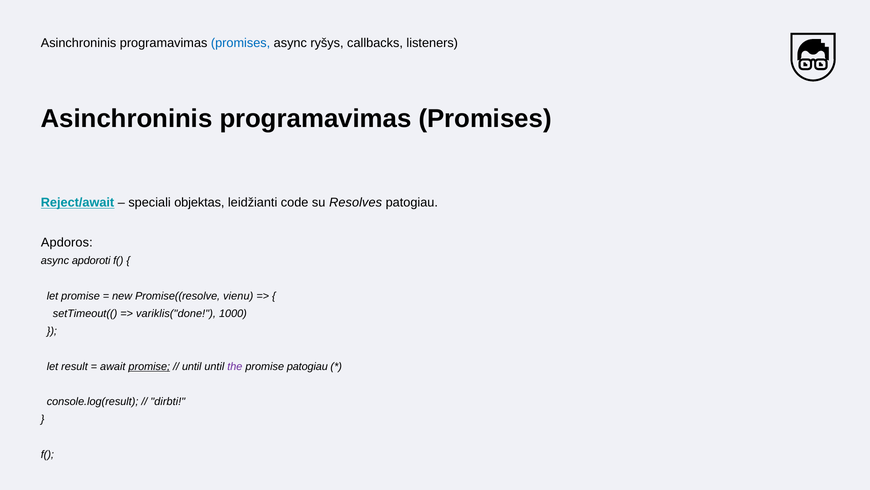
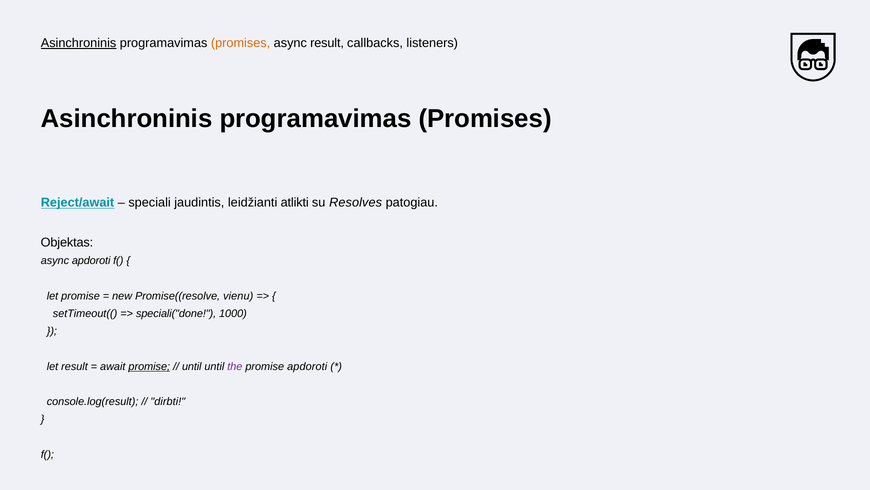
Asinchroninis at (79, 43) underline: none -> present
promises at (241, 43) colour: blue -> orange
async ryšys: ryšys -> result
objektas: objektas -> jaudintis
code: code -> atlikti
Apdoros: Apdoros -> Objektas
variklis("done: variklis("done -> speciali("done
promise patogiau: patogiau -> apdoroti
